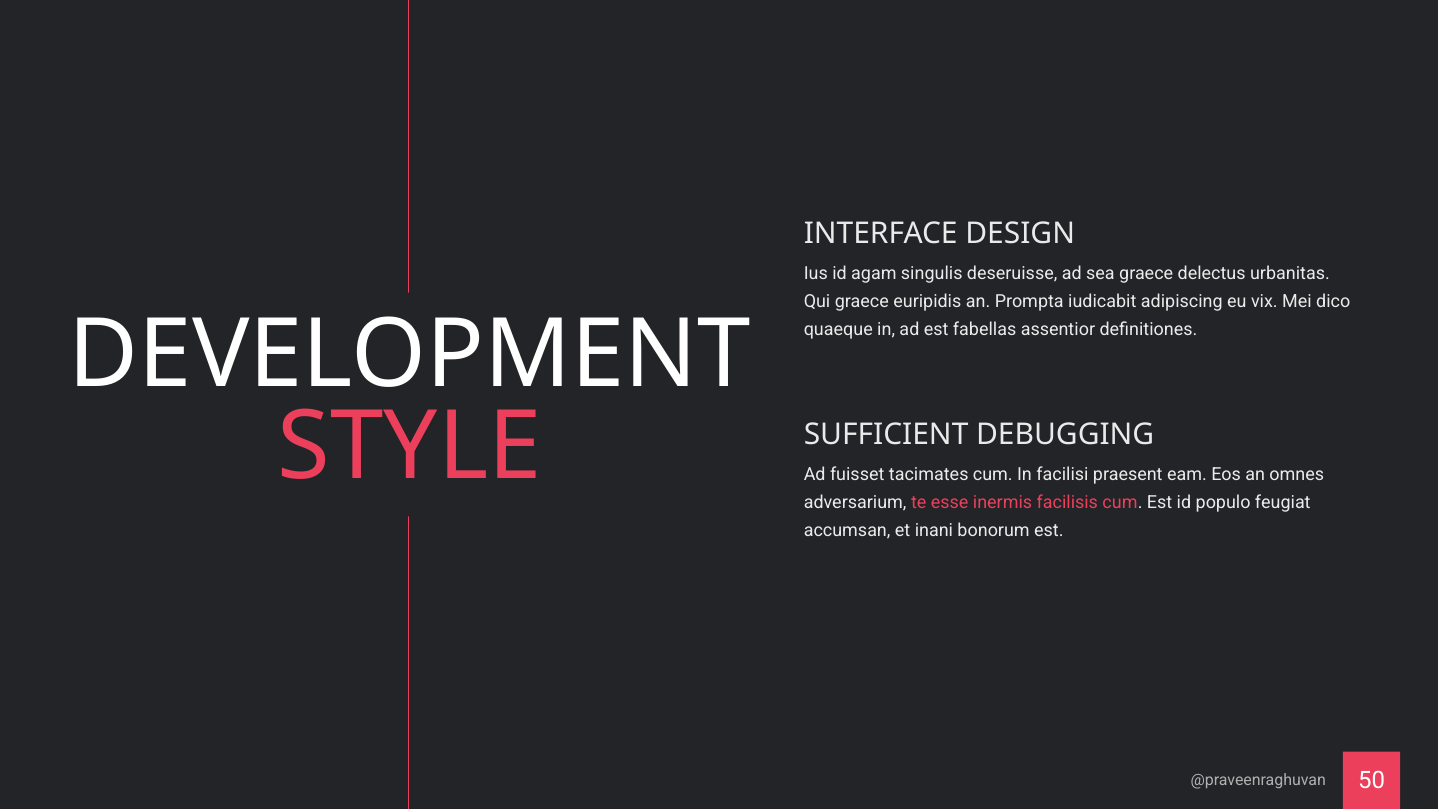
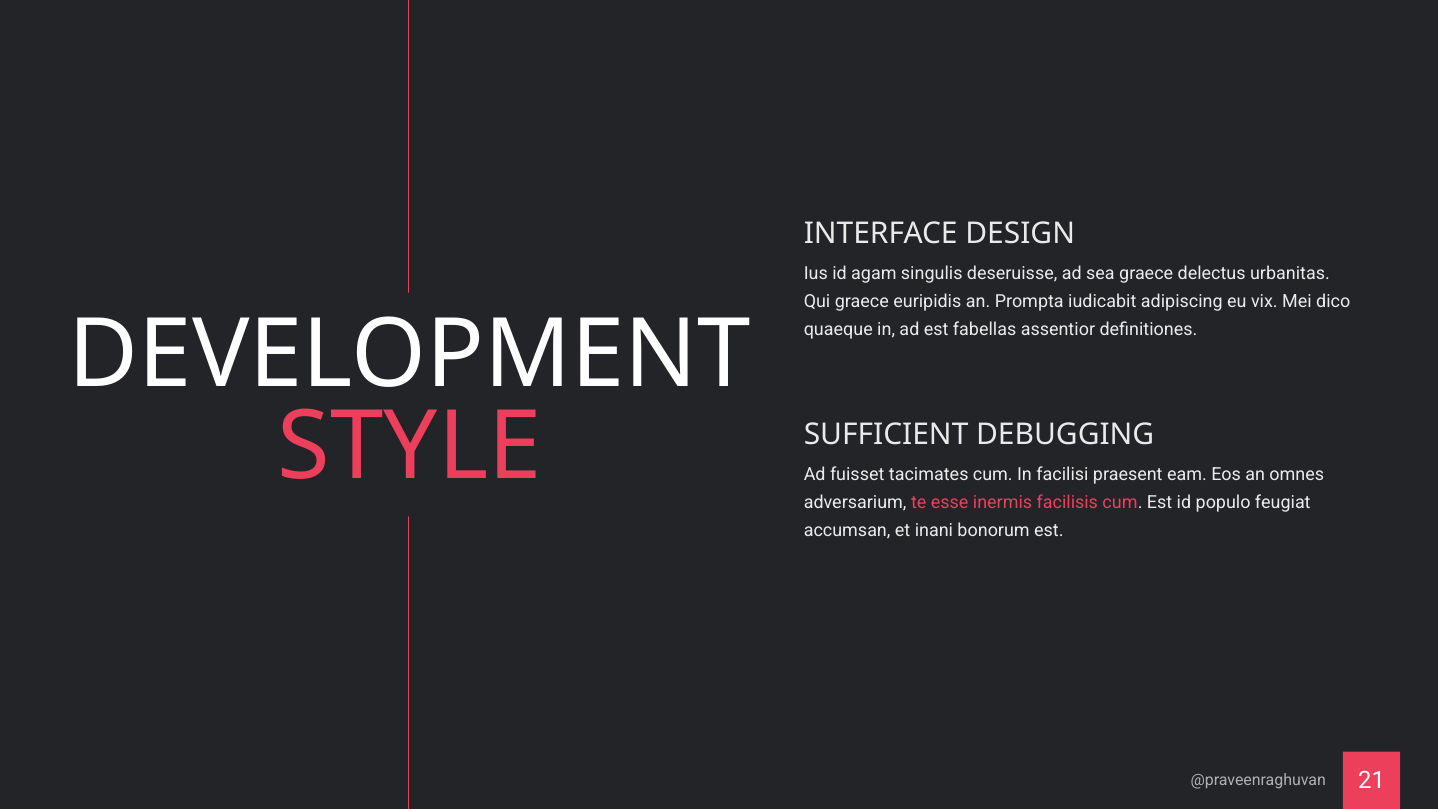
50: 50 -> 21
